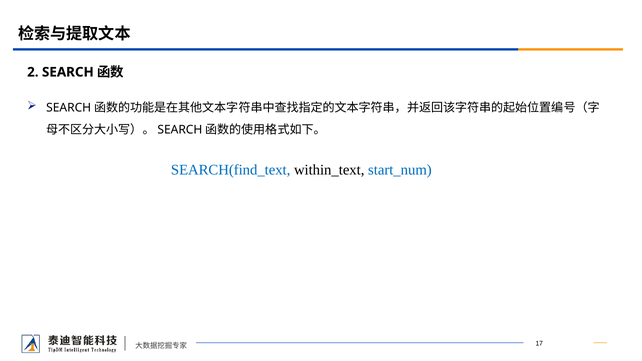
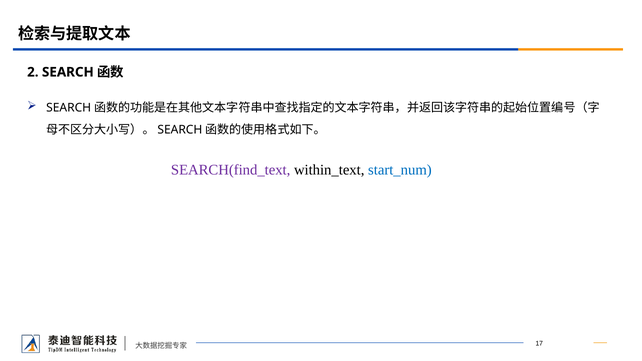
SEARCH(find_text colour: blue -> purple
